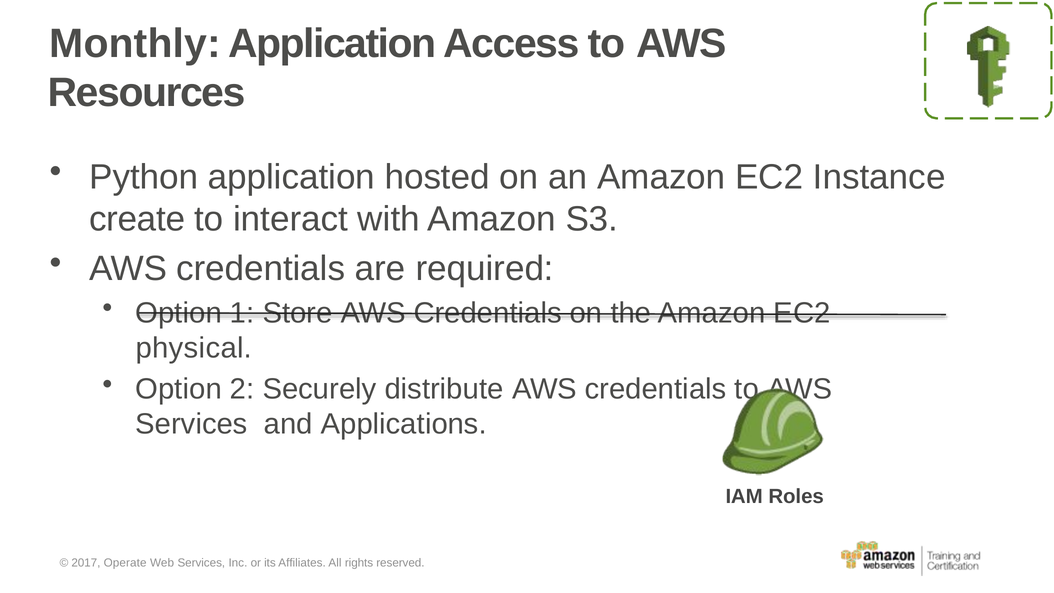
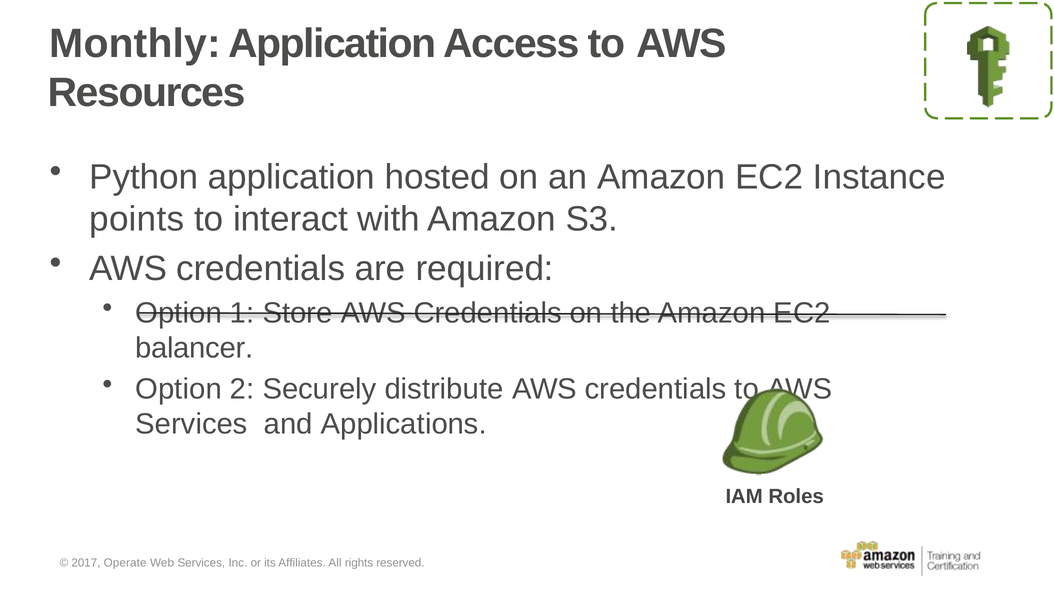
create: create -> points
physical: physical -> balancer
